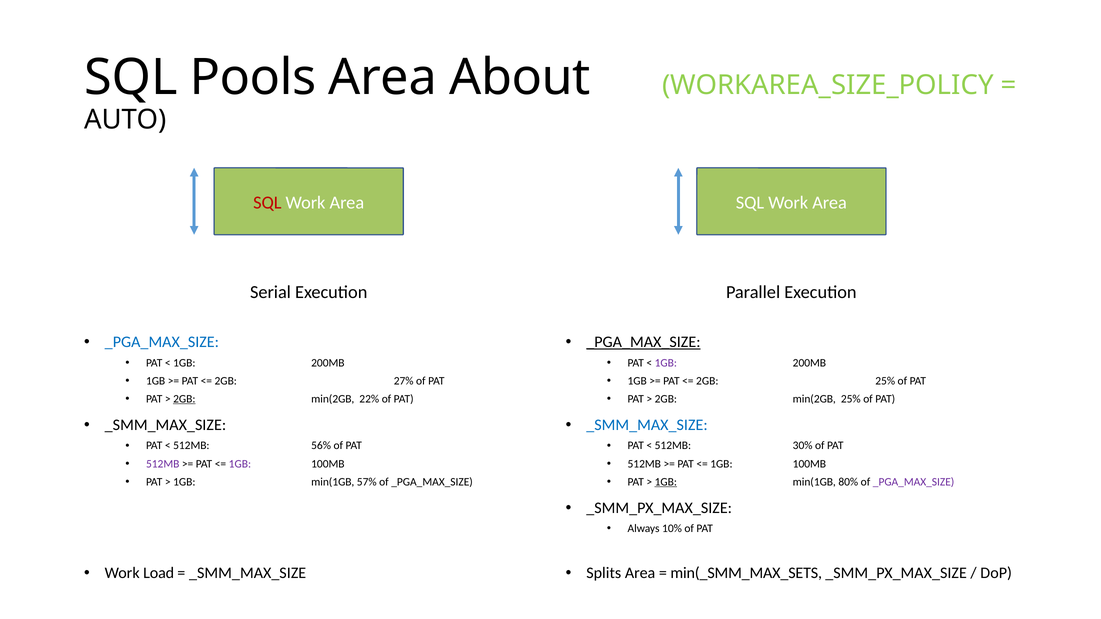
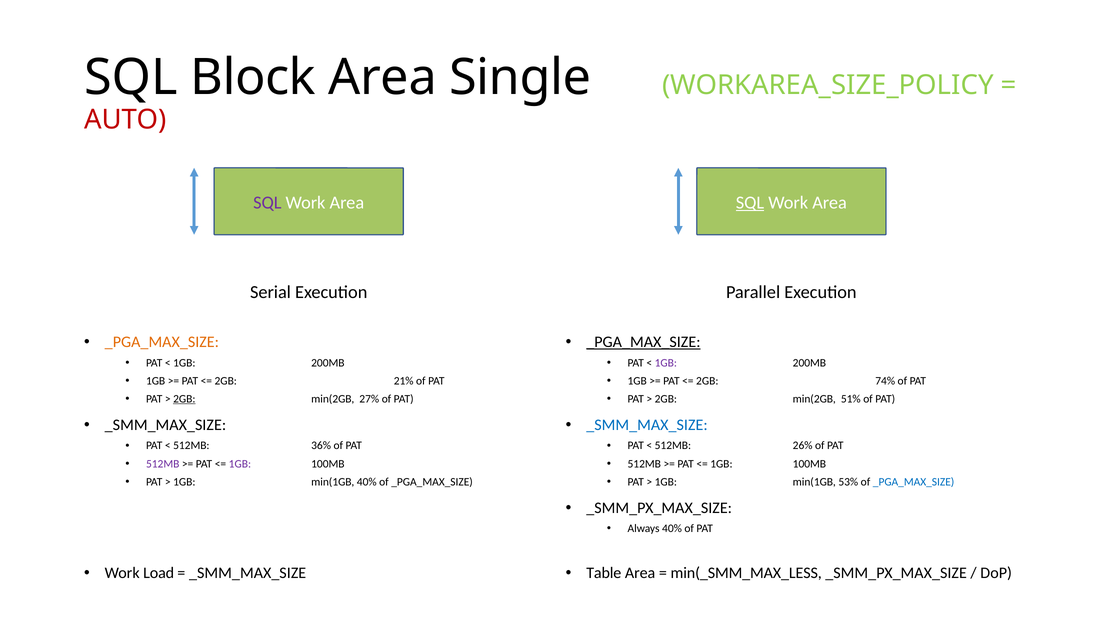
Pools: Pools -> Block
About: About -> Single
AUTO colour: black -> red
SQL at (267, 203) colour: red -> purple
SQL at (750, 203) underline: none -> present
_PGA_MAX_SIZE at (162, 342) colour: blue -> orange
27%: 27% -> 21%
2GB 25%: 25% -> 74%
22%: 22% -> 27%
min(2GB 25%: 25% -> 51%
56%: 56% -> 36%
30%: 30% -> 26%
min(1GB 57%: 57% -> 40%
1GB at (666, 482) underline: present -> none
80%: 80% -> 53%
_PGA_MAX_SIZE at (914, 482) colour: purple -> blue
Always 10%: 10% -> 40%
Splits: Splits -> Table
min(_SMM_MAX_SETS: min(_SMM_MAX_SETS -> min(_SMM_MAX_LESS
